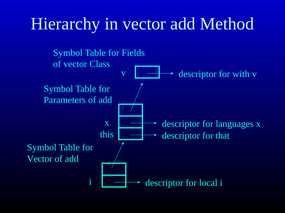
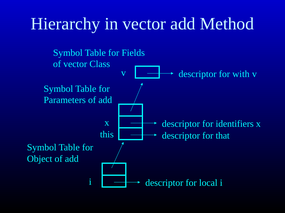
languages: languages -> identifiers
Vector at (40, 159): Vector -> Object
